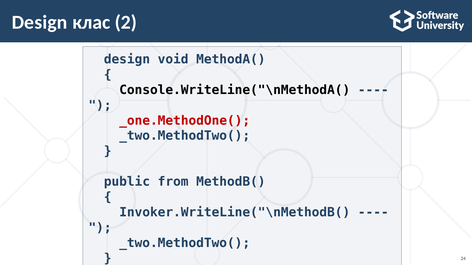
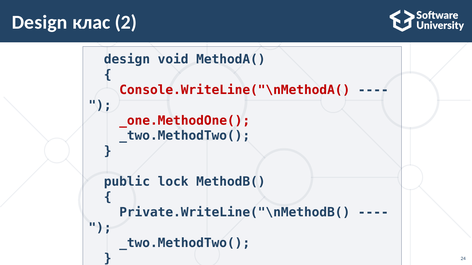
Console.WriteLine("\nMethodA( colour: black -> red
from: from -> lock
Invoker.WriteLine("\nMethodB(: Invoker.WriteLine("\nMethodB( -> Private.WriteLine("\nMethodB(
